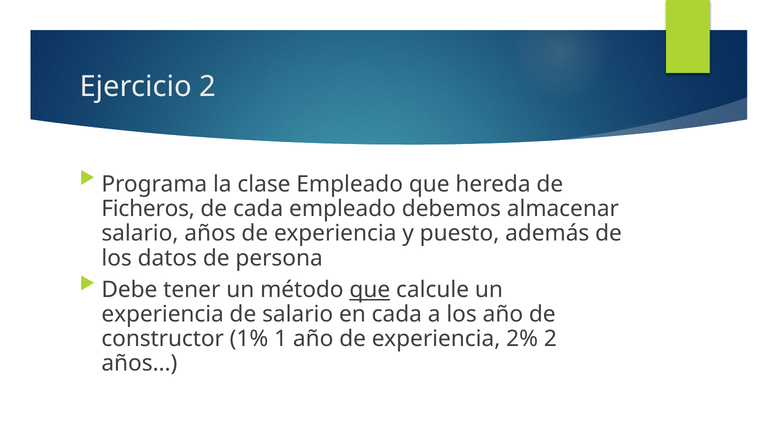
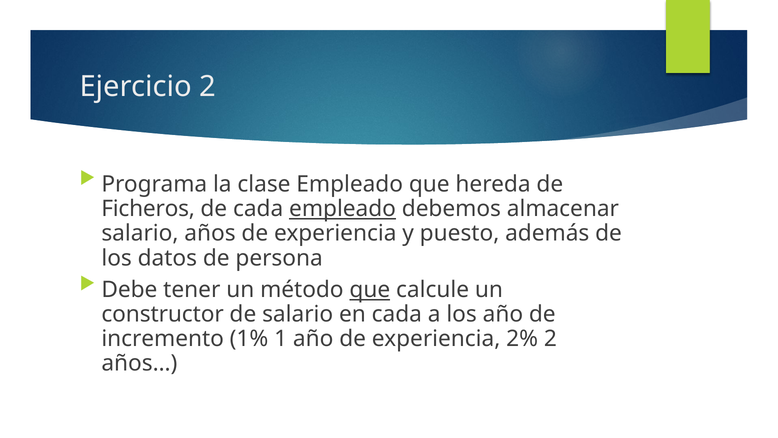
empleado at (343, 209) underline: none -> present
experiencia at (163, 314): experiencia -> constructor
constructor: constructor -> incremento
